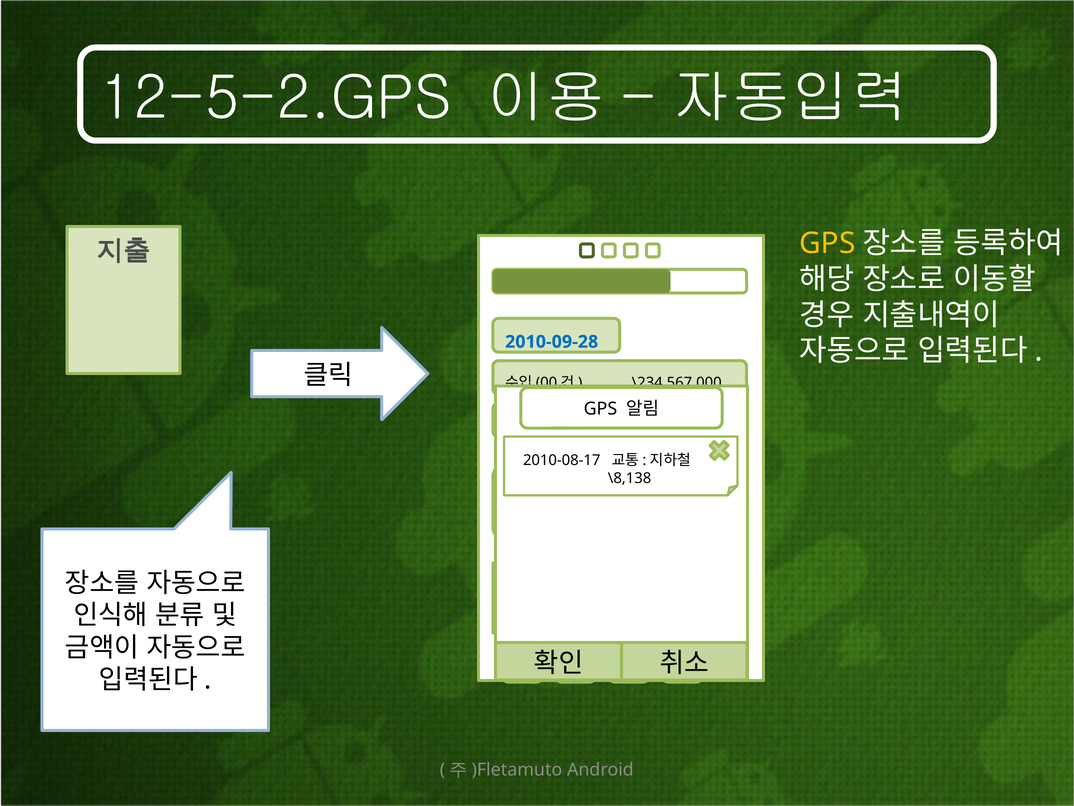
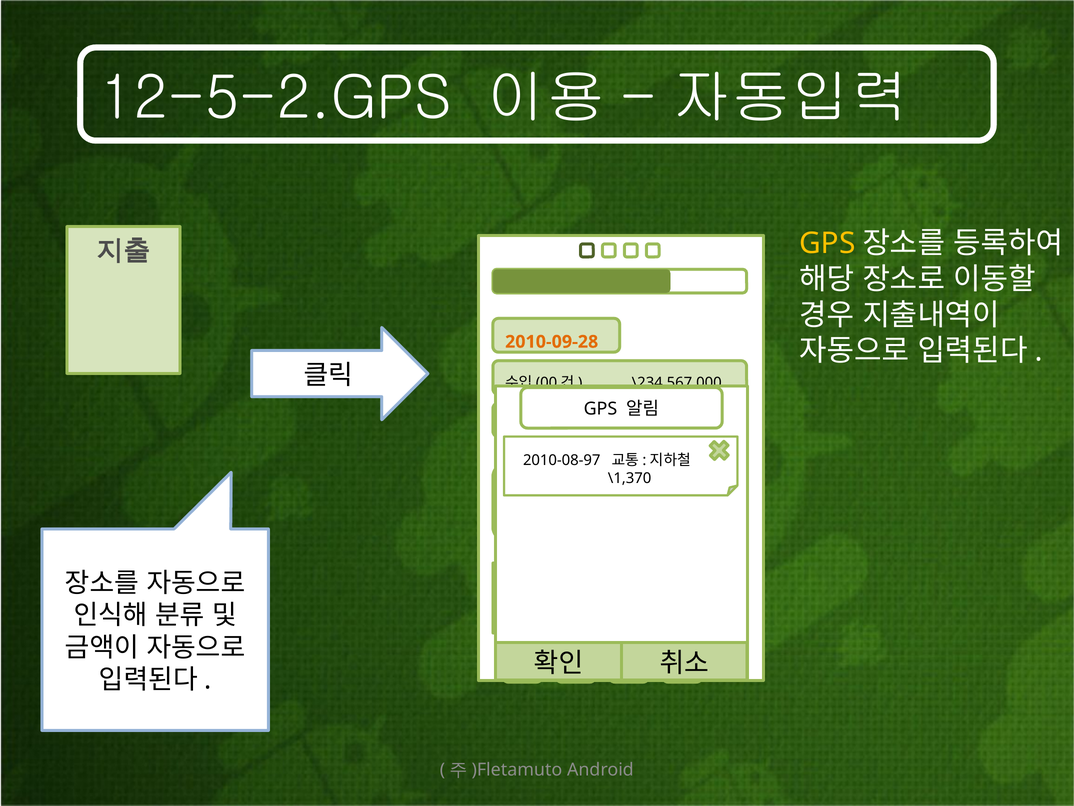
2010-09-28 colour: blue -> orange
2010-08-17: 2010-08-17 -> 2010-08-97
\8,138: \8,138 -> \1,370
